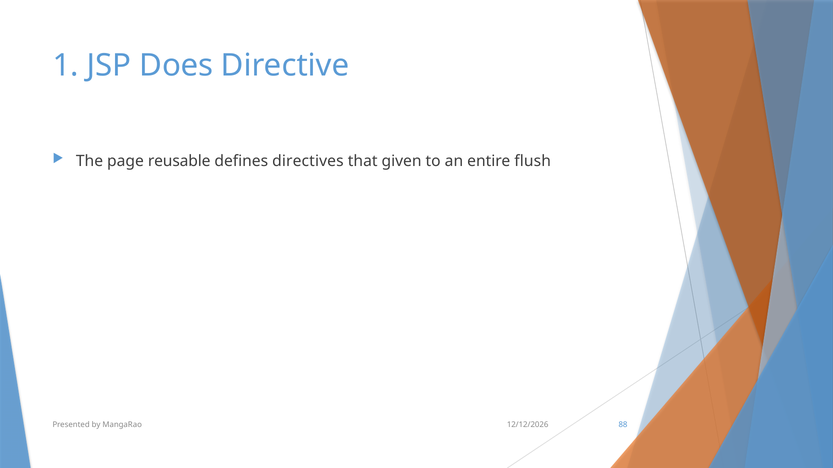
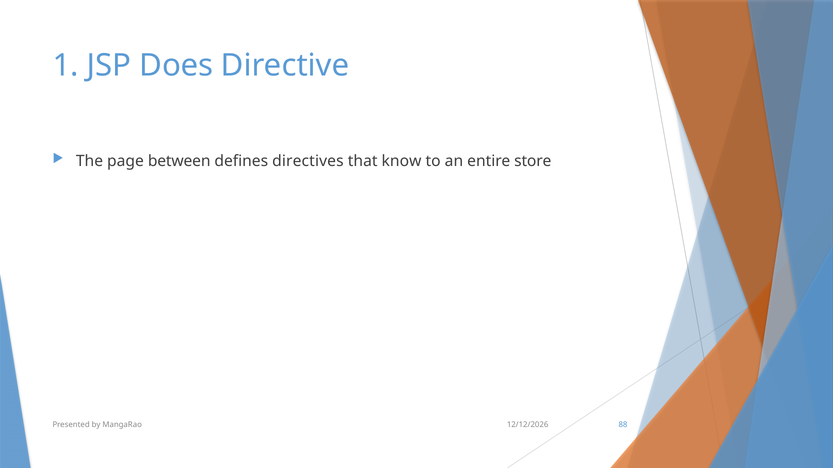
reusable: reusable -> between
given: given -> know
flush: flush -> store
